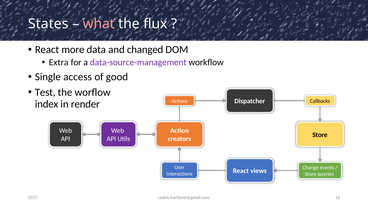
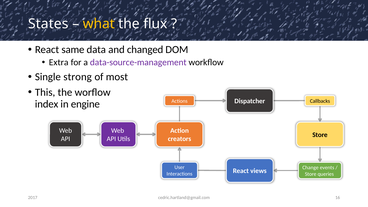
what colour: pink -> yellow
more: more -> same
access: access -> strong
good: good -> most
Test: Test -> This
render: render -> engine
